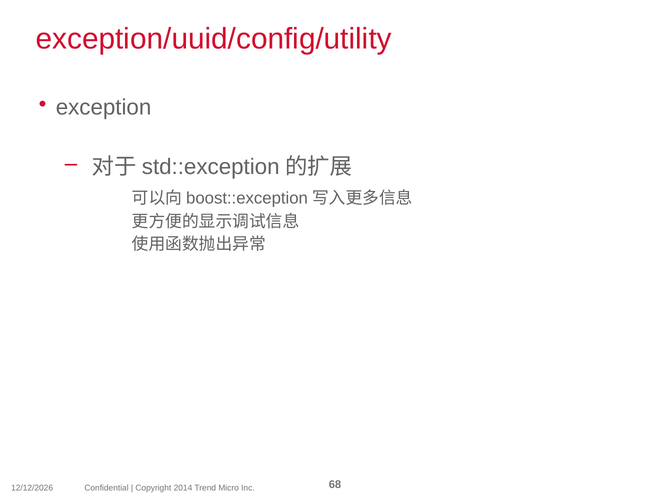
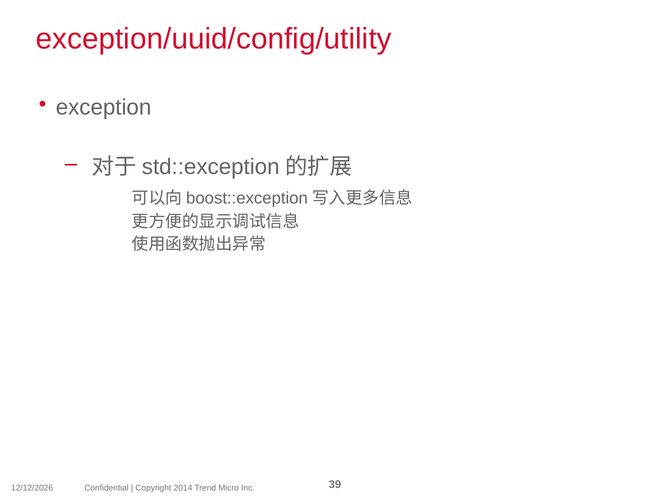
68: 68 -> 39
